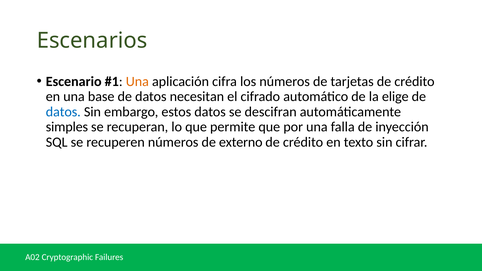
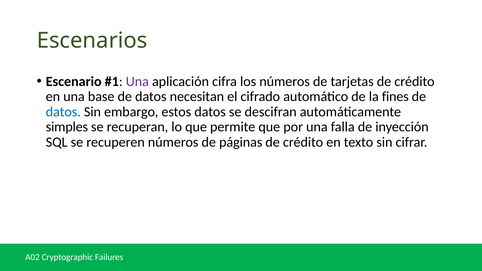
Una at (137, 81) colour: orange -> purple
elige: elige -> fines
externo: externo -> páginas
